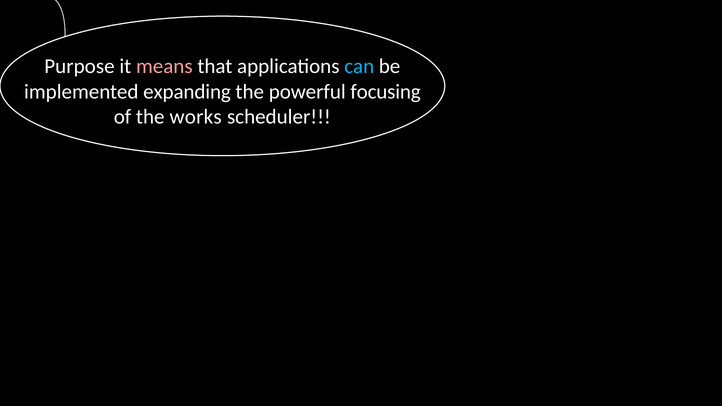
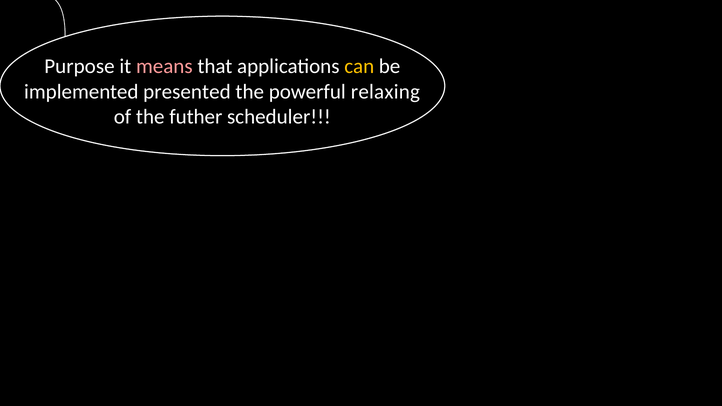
can colour: light blue -> yellow
expanding: expanding -> presented
focusing: focusing -> relaxing
works: works -> futher
